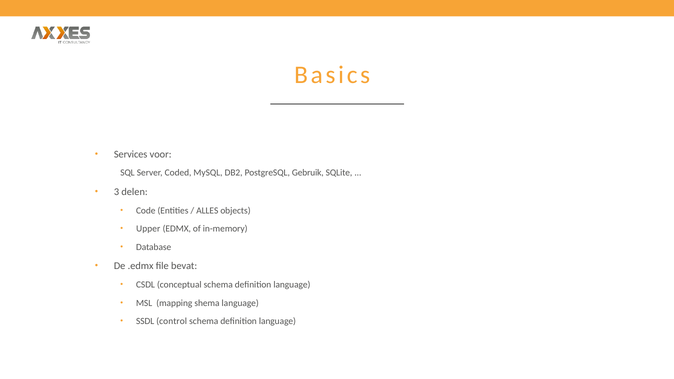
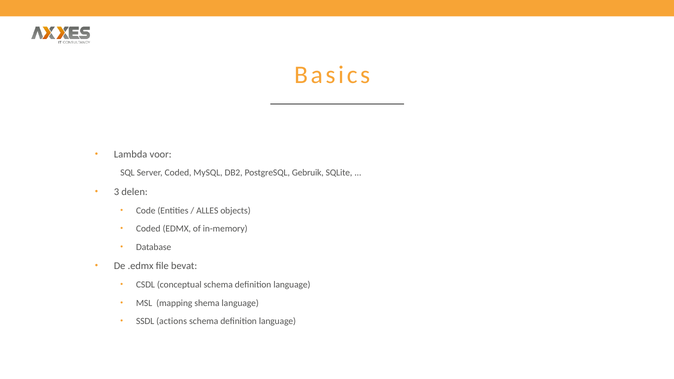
Services: Services -> Lambda
Upper at (148, 229): Upper -> Coded
control: control -> actions
